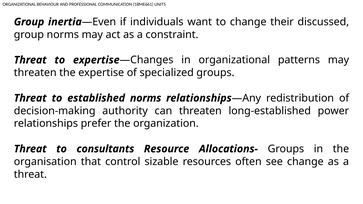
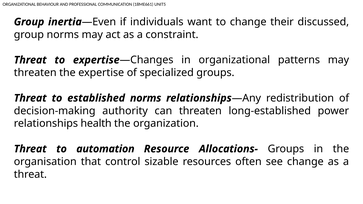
prefer: prefer -> health
consultants: consultants -> automation
